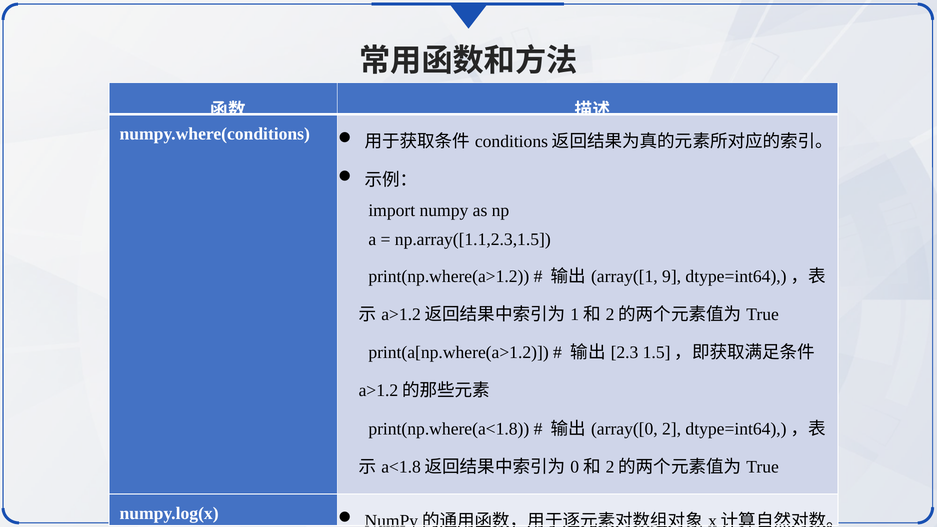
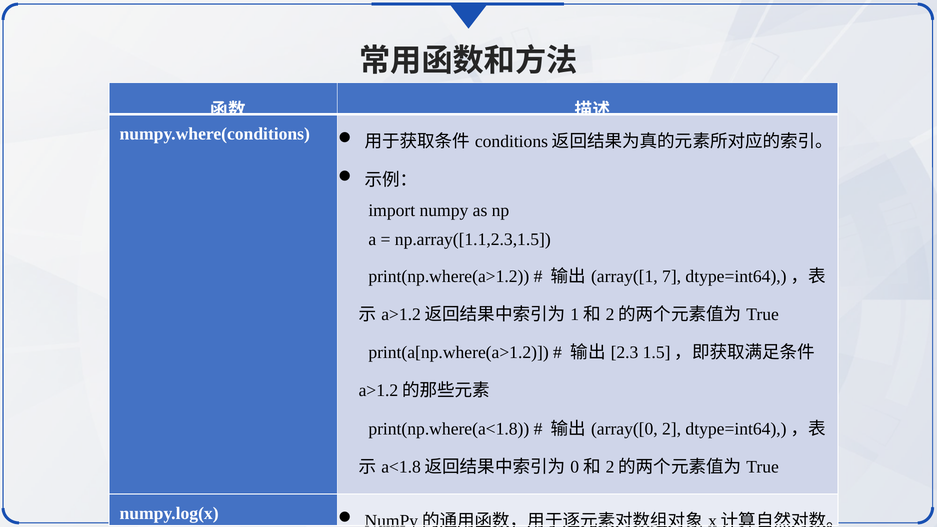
9: 9 -> 7
